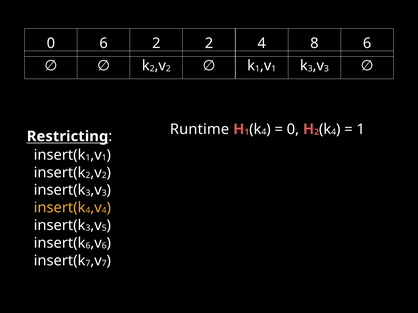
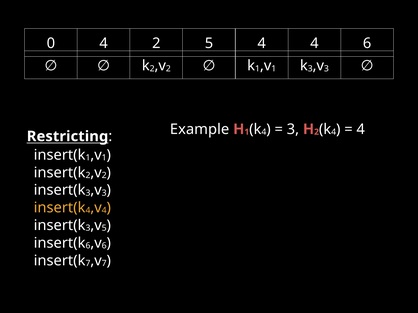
0 6: 6 -> 4
2 2: 2 -> 5
4 8: 8 -> 4
Runtime: Runtime -> Example
0 at (293, 129): 0 -> 3
1 at (361, 129): 1 -> 4
